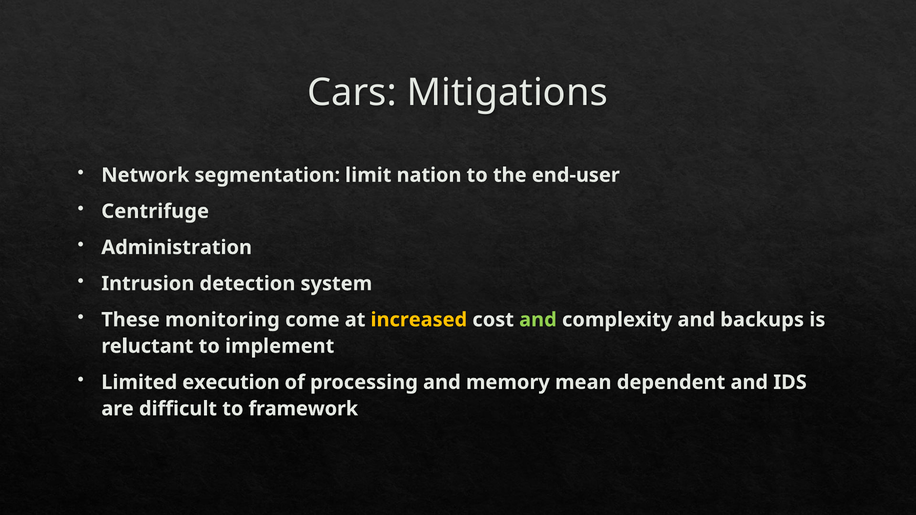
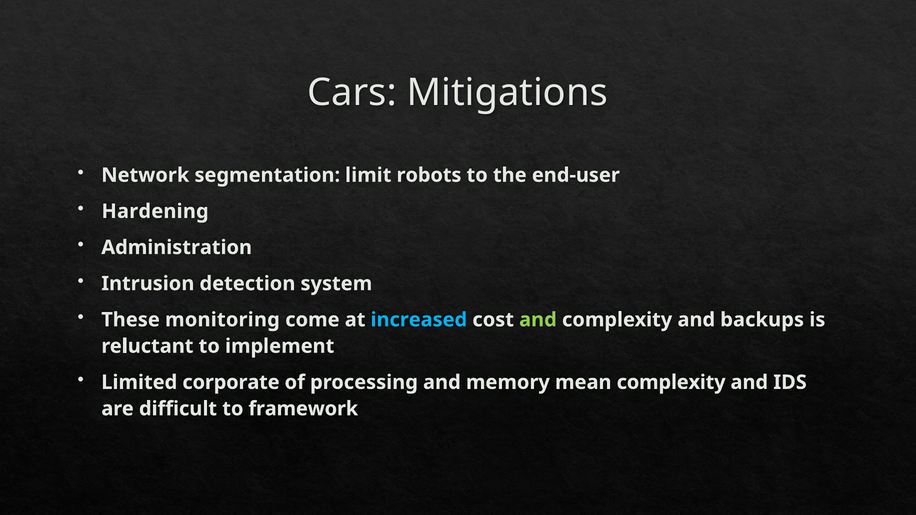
nation: nation -> robots
Centrifuge: Centrifuge -> Hardening
increased colour: yellow -> light blue
execution: execution -> corporate
mean dependent: dependent -> complexity
